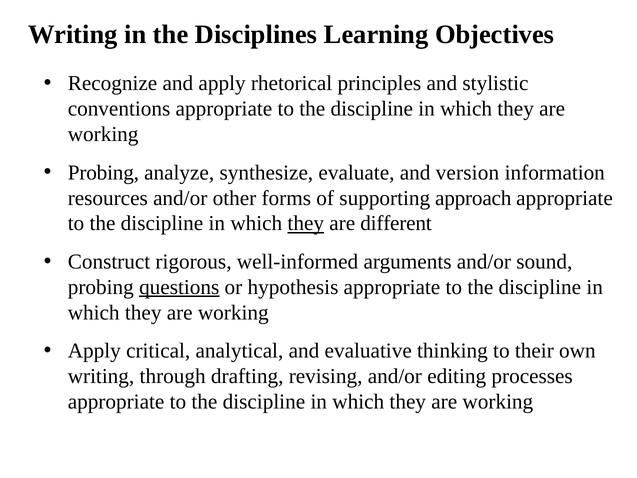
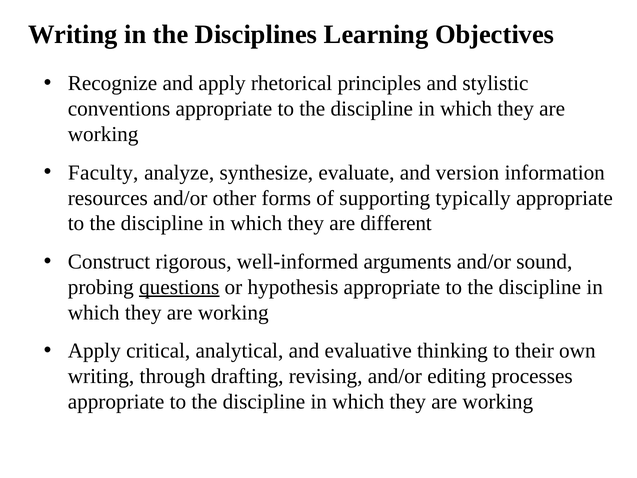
Probing at (103, 172): Probing -> Faculty
approach: approach -> typically
they at (306, 223) underline: present -> none
